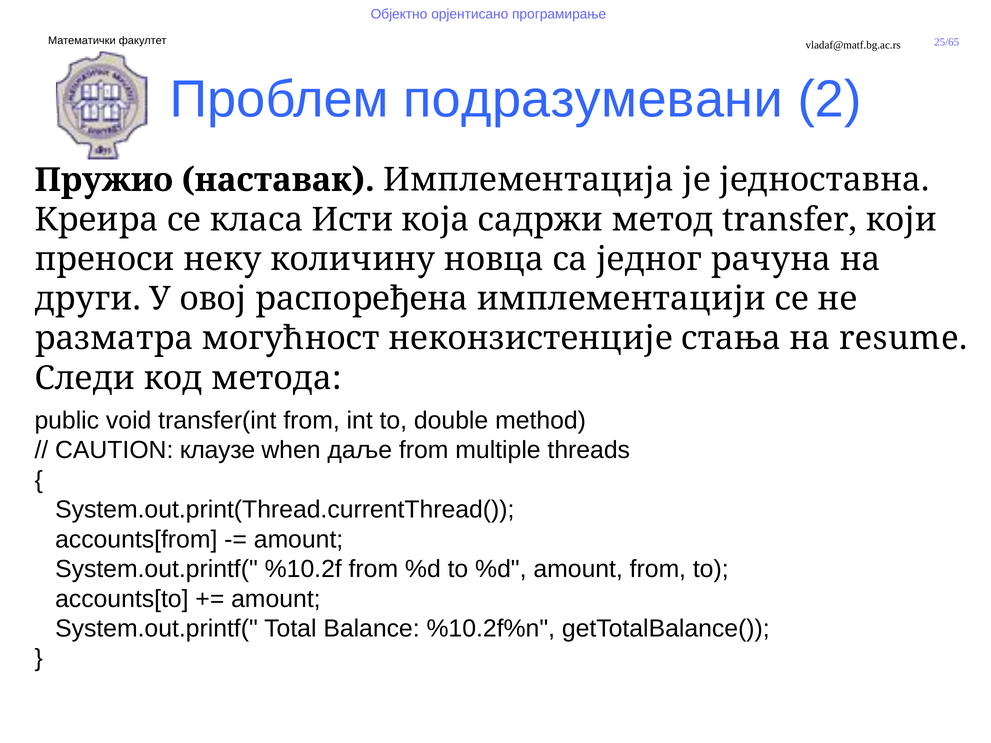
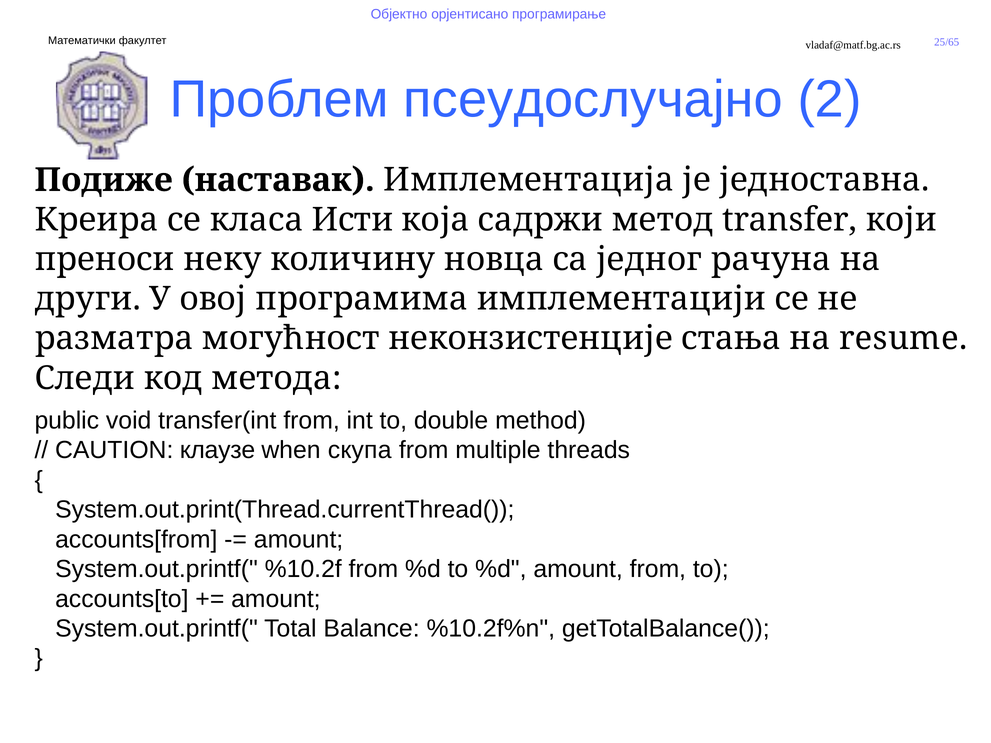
подразумевани: подразумевани -> псеудослучајно
Пружио: Пружио -> Подиже
распоређена: распоређена -> програмима
даље: даље -> скупа
